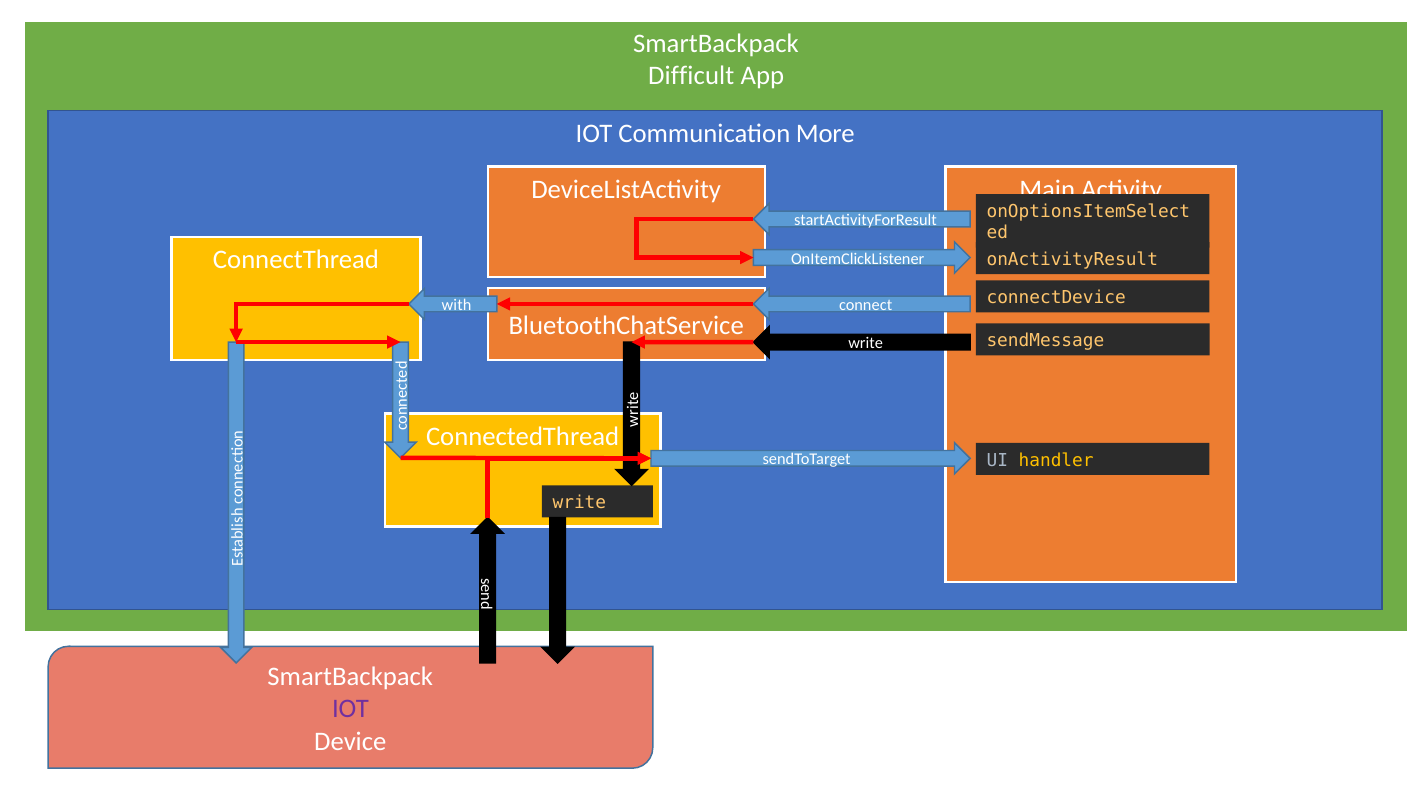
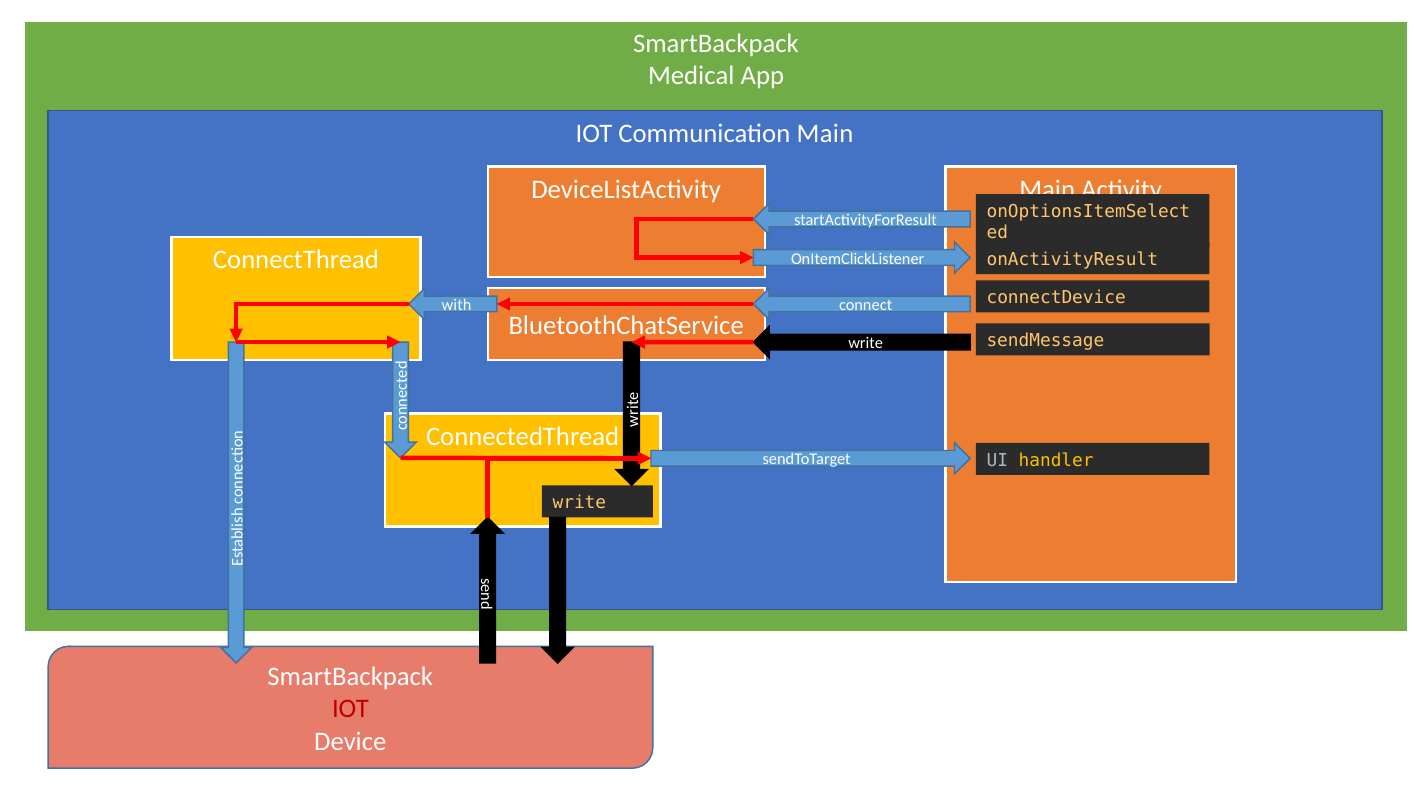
Difficult: Difficult -> Medical
Communication More: More -> Main
IOT at (351, 709) colour: purple -> red
